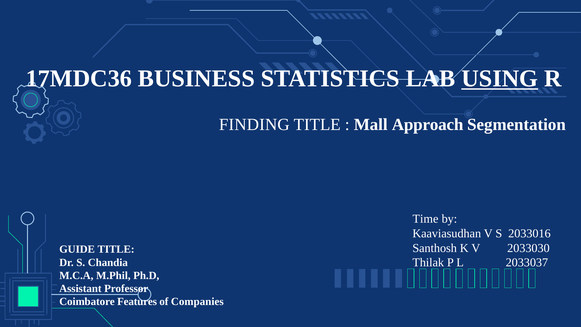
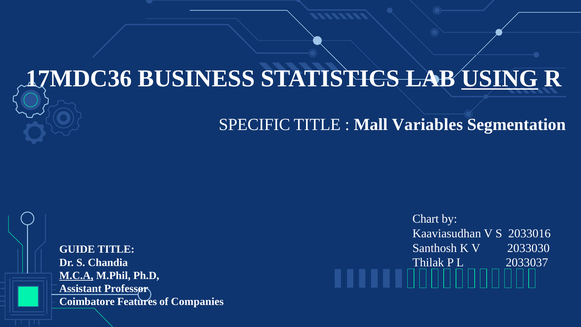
FINDING: FINDING -> SPECIFIC
Approach: Approach -> Variables
Time: Time -> Chart
M.C.A underline: none -> present
